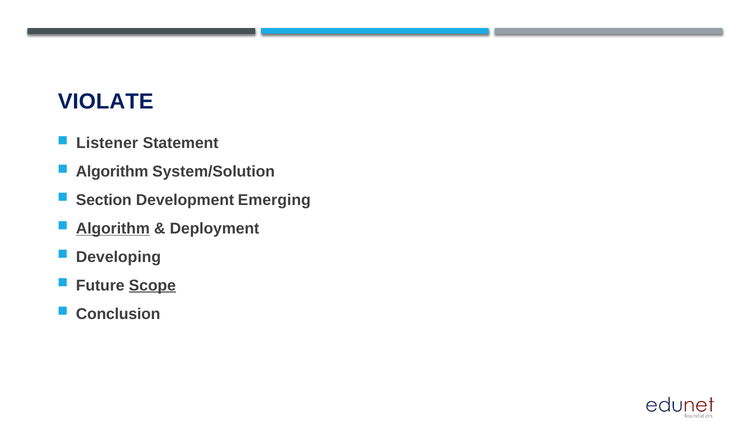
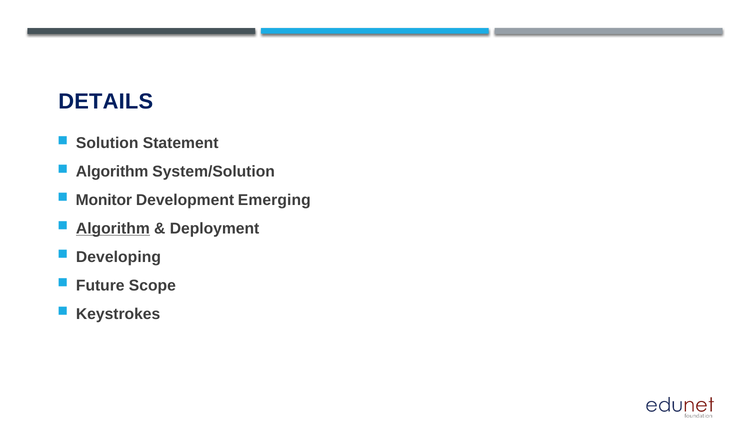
VIOLATE: VIOLATE -> DETAILS
Listener: Listener -> Solution
Section: Section -> Monitor
Scope underline: present -> none
Conclusion: Conclusion -> Keystrokes
